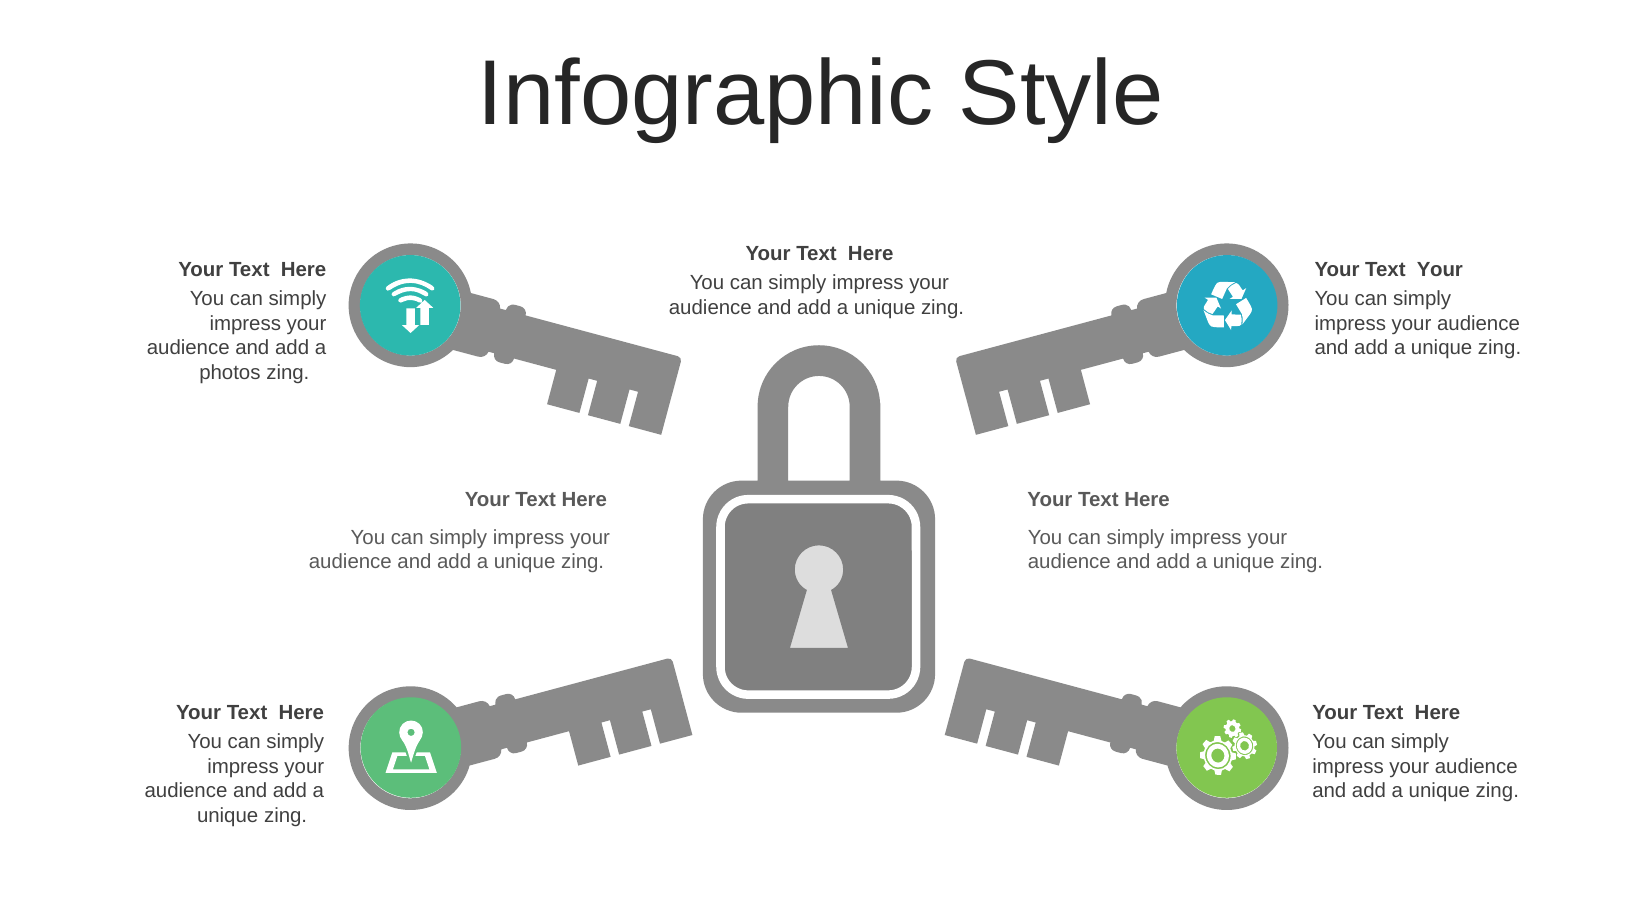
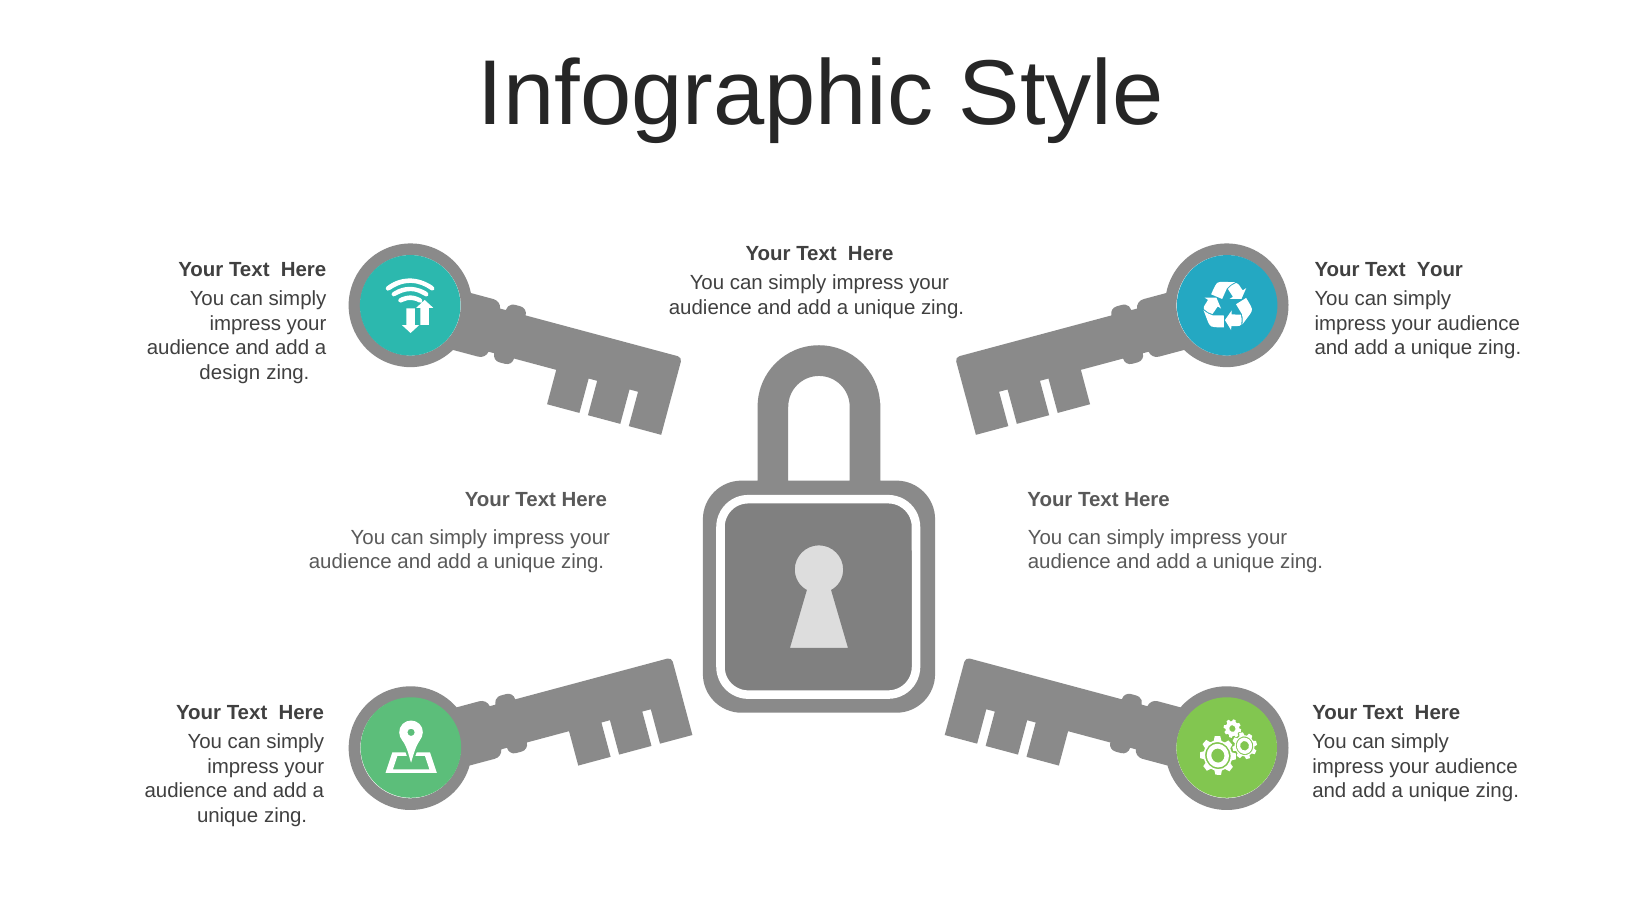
photos: photos -> design
